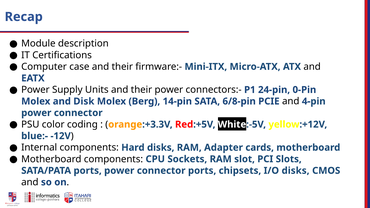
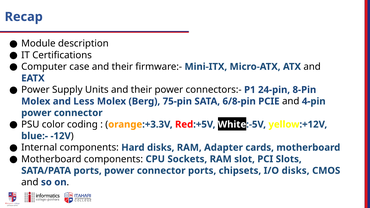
0-Pin: 0-Pin -> 8-Pin
Disk: Disk -> Less
14-pin: 14-pin -> 75-pin
